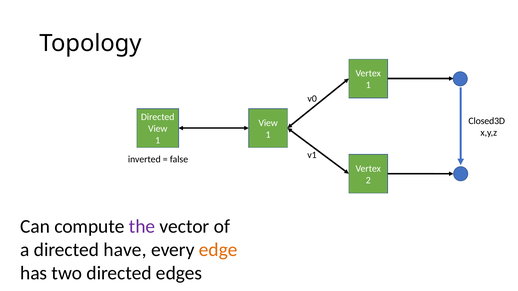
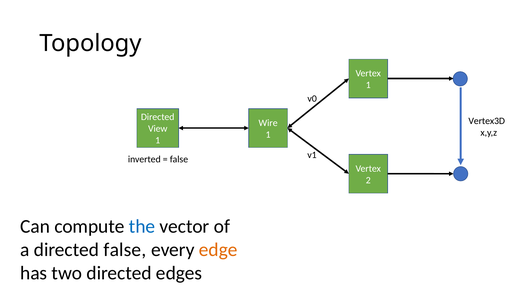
Closed3D: Closed3D -> Vertex3D
View at (268, 123): View -> Wire
the colour: purple -> blue
directed have: have -> false
